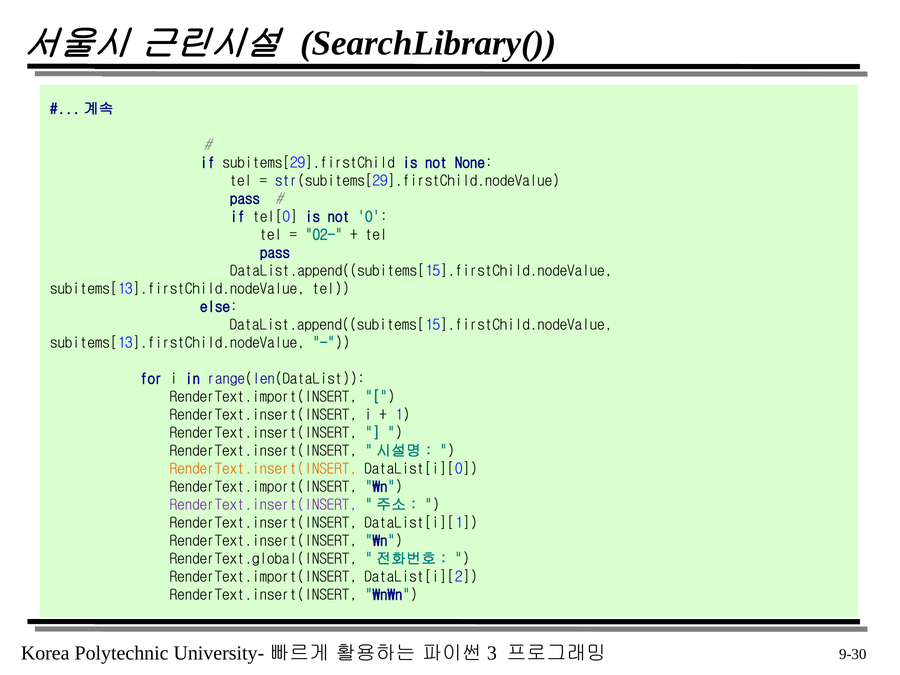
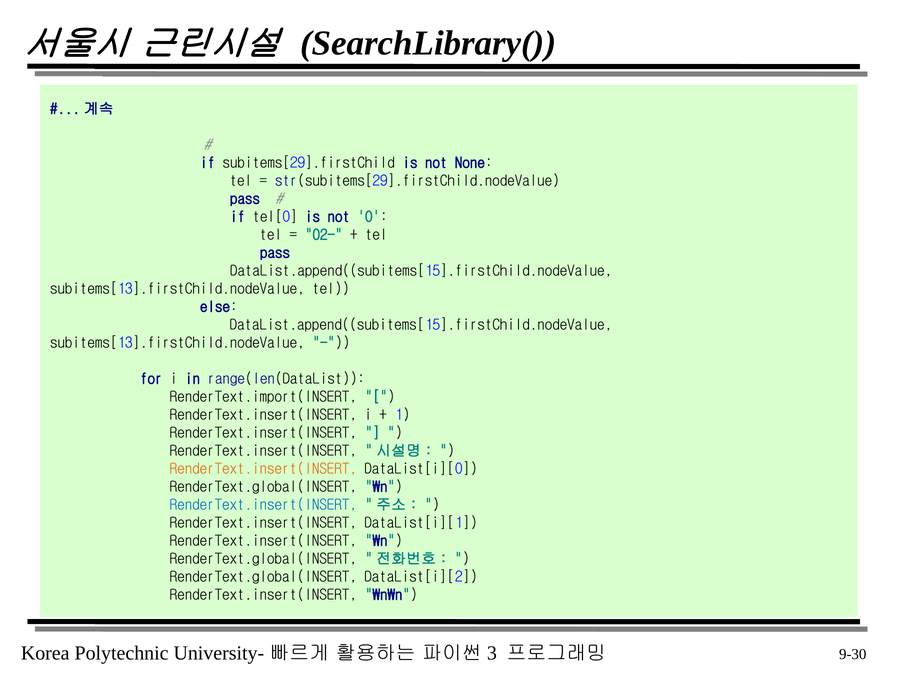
RenderText.import(INSERT at (263, 487): RenderText.import(INSERT -> RenderText.global(INSERT
RenderText.insert(INSERT at (263, 505) colour: purple -> blue
RenderText.import(INSERT at (263, 577): RenderText.import(INSERT -> RenderText.global(INSERT
